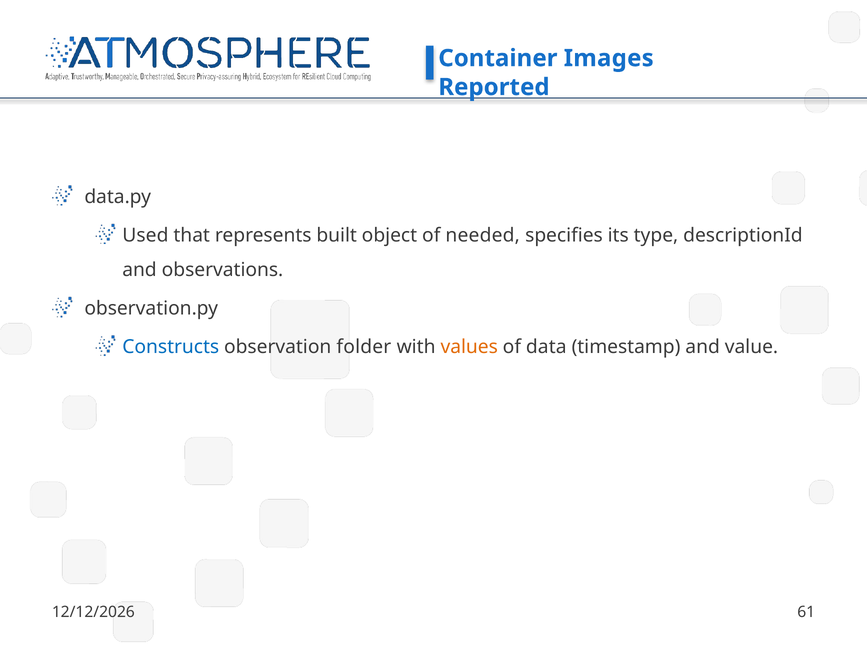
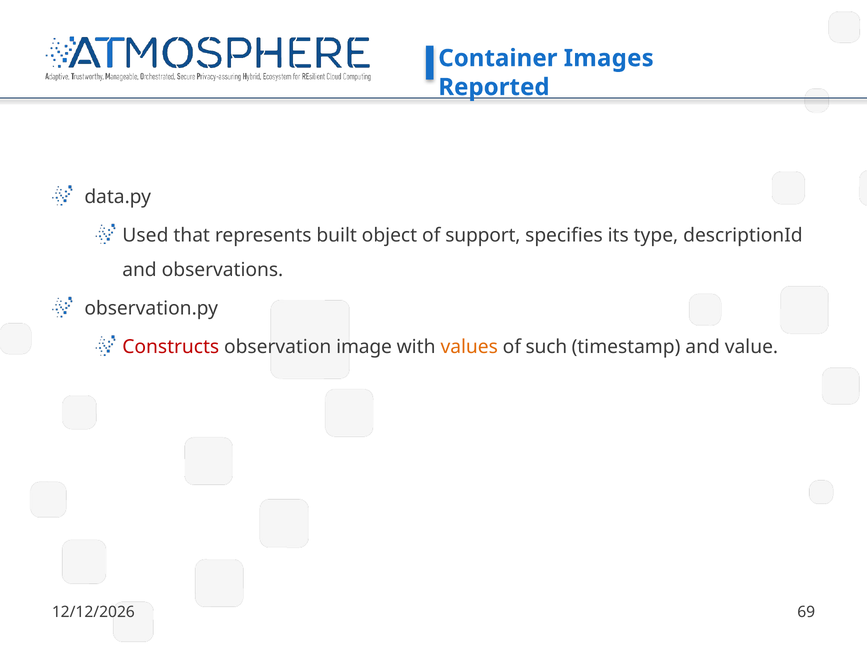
needed: needed -> support
Constructs colour: blue -> red
folder: folder -> image
data: data -> such
61: 61 -> 69
